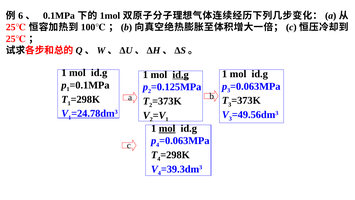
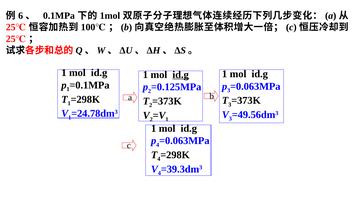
mol at (167, 128) underline: present -> none
